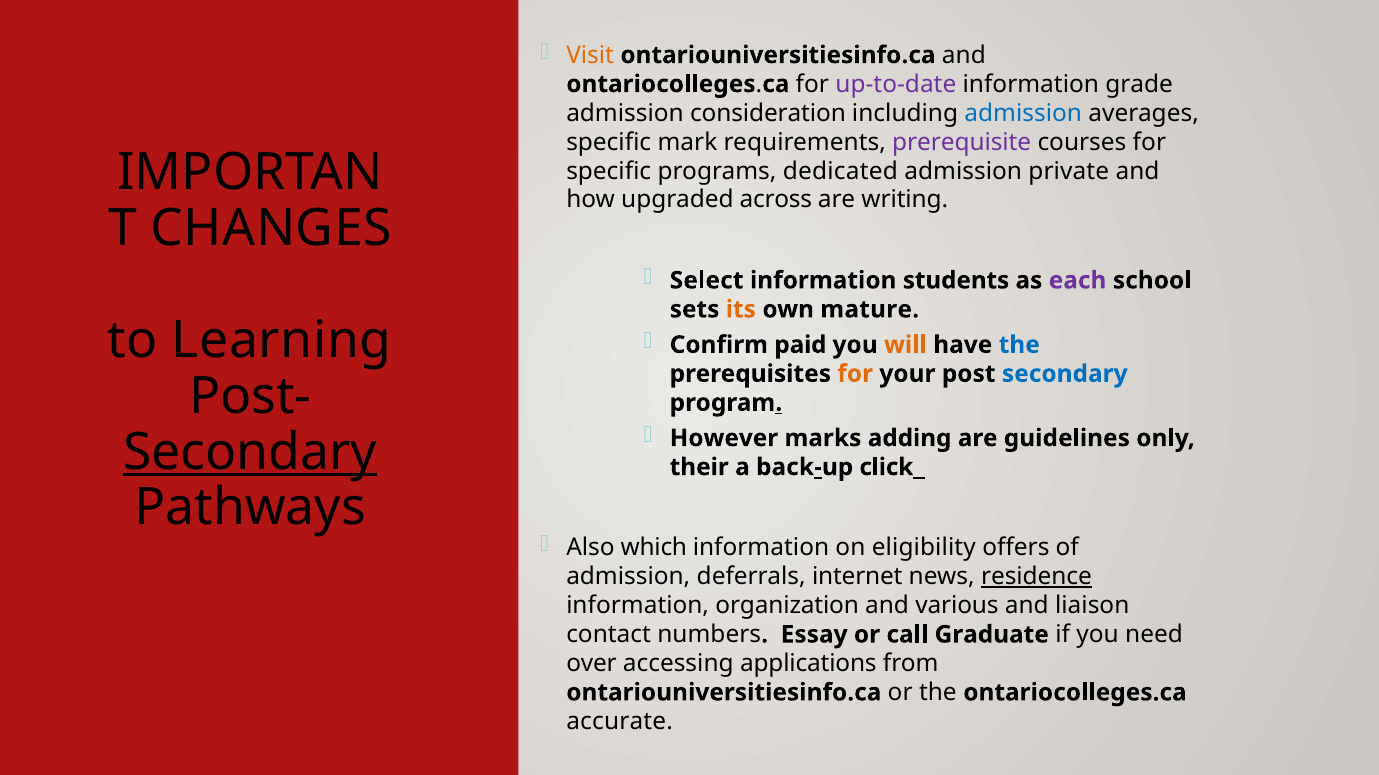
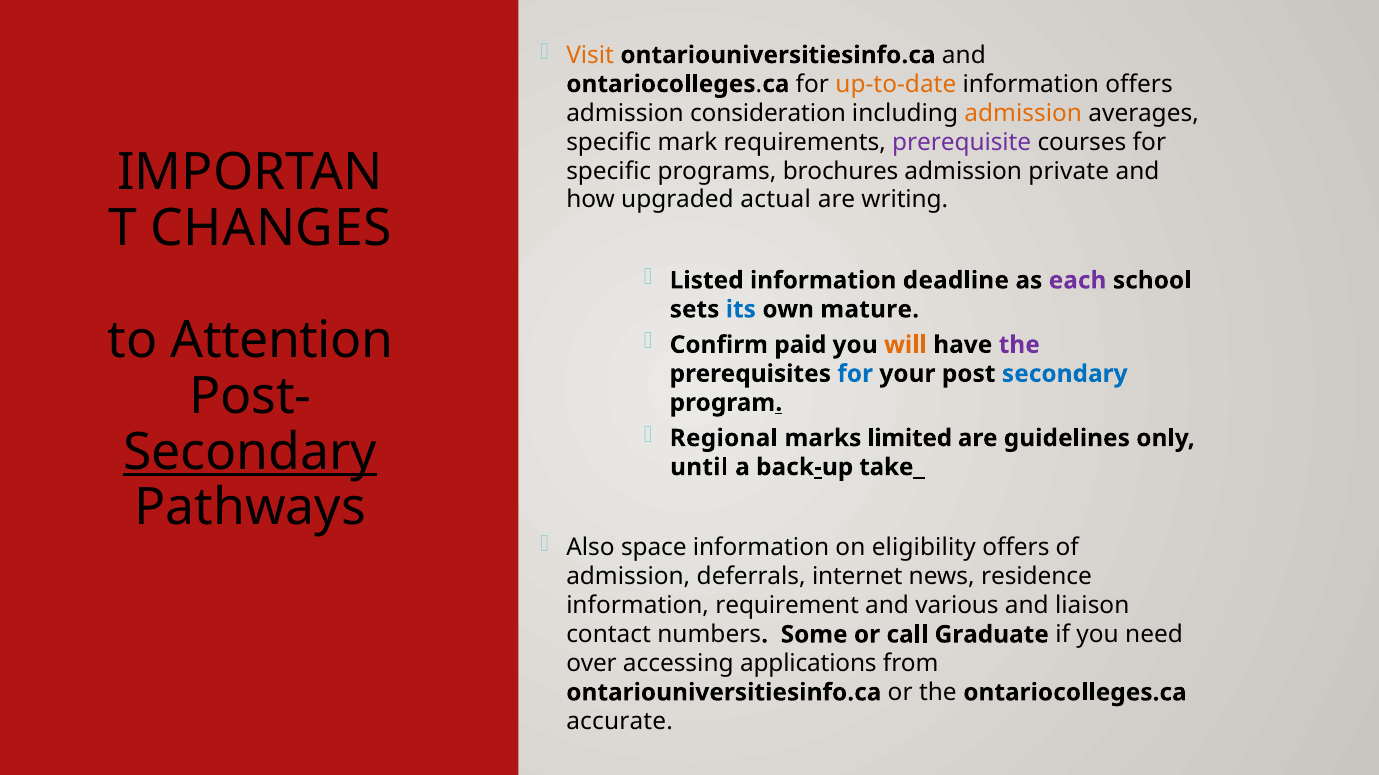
up-to-date colour: purple -> orange
information grade: grade -> offers
admission at (1023, 113) colour: blue -> orange
dedicated: dedicated -> brochures
across: across -> actual
Select: Select -> Listed
students: students -> deadline
its colour: orange -> blue
Learning: Learning -> Attention
the at (1019, 345) colour: blue -> purple
for at (855, 374) colour: orange -> blue
However: However -> Regional
adding: adding -> limited
their: their -> until
click: click -> take
which: which -> space
residence underline: present -> none
organization: organization -> requirement
Essay: Essay -> Some
